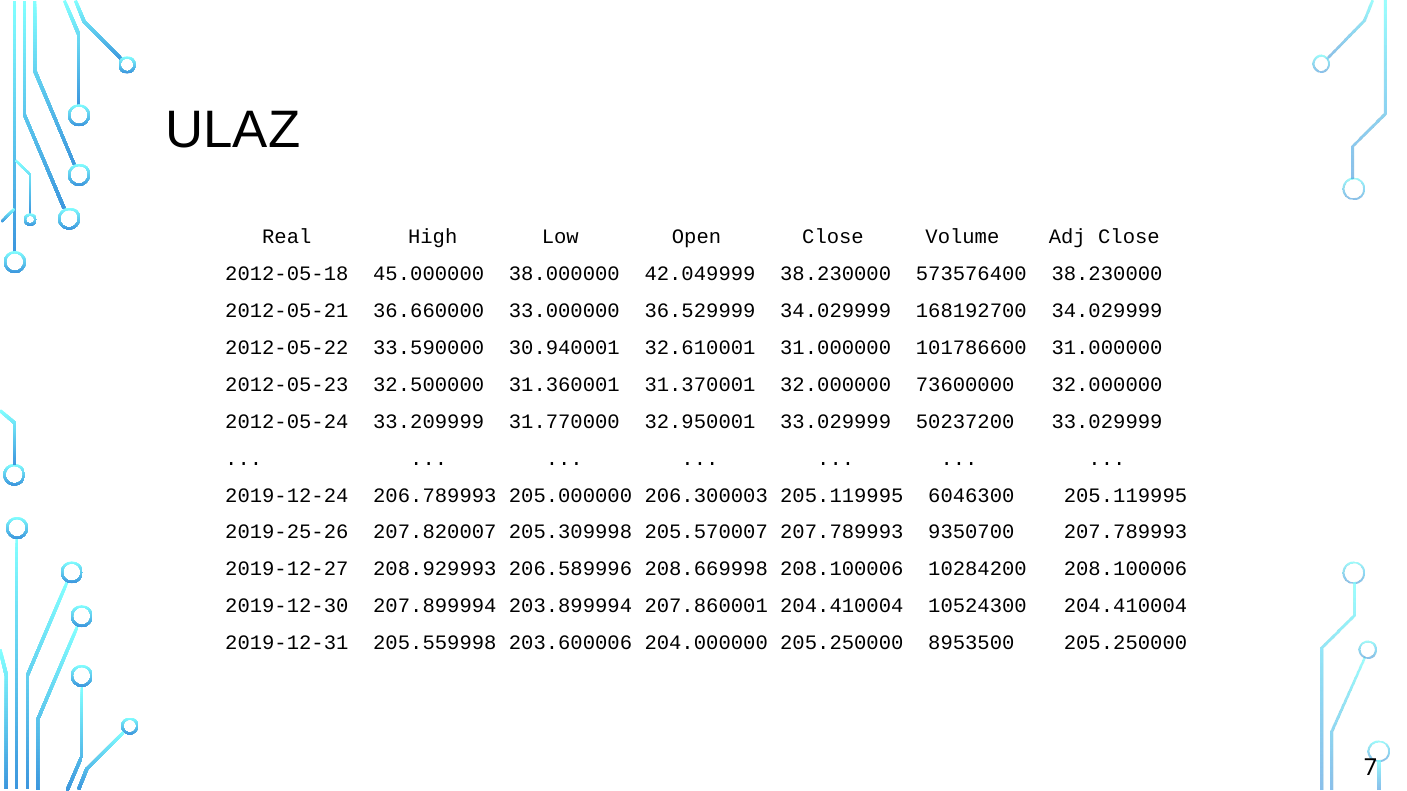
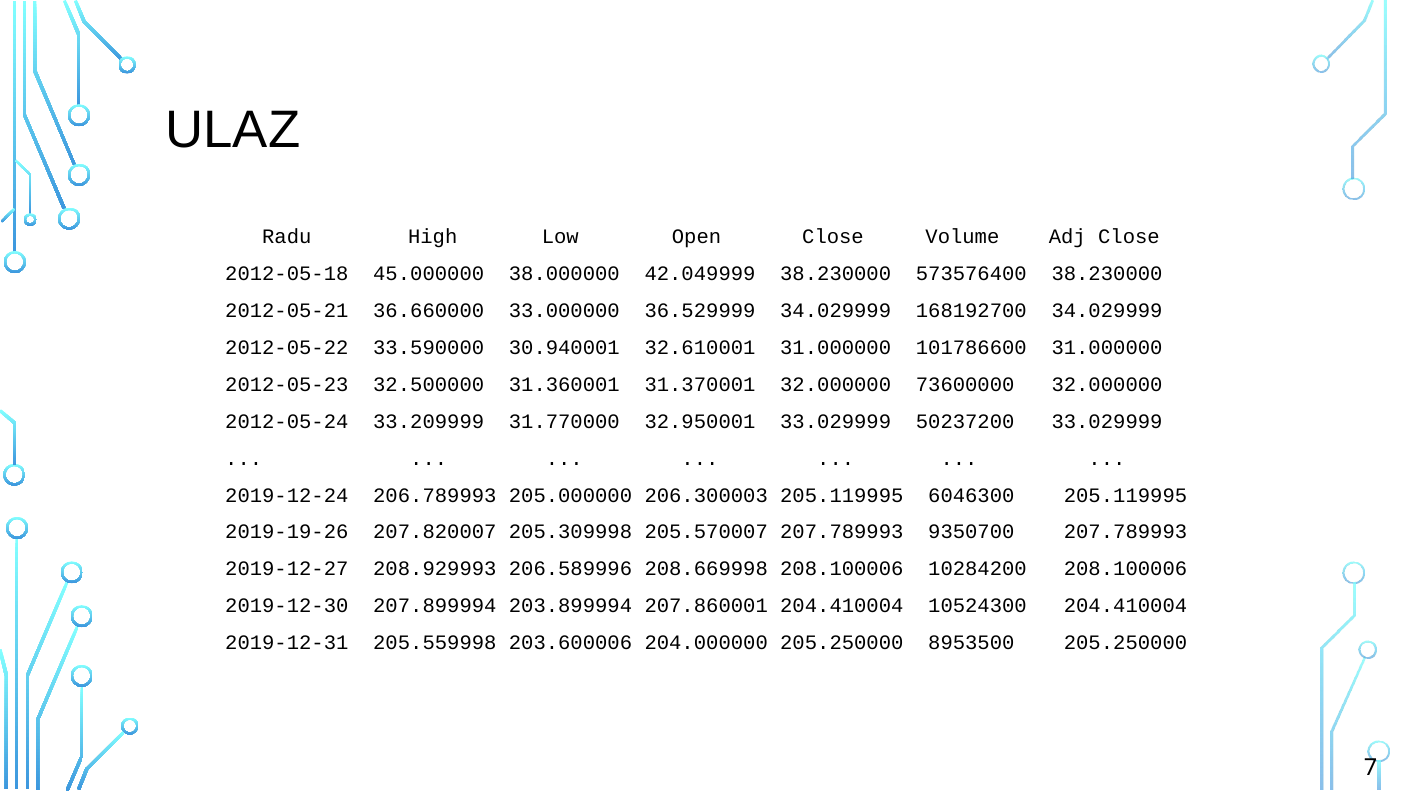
Real: Real -> Radu
2019-25-26: 2019-25-26 -> 2019-19-26
